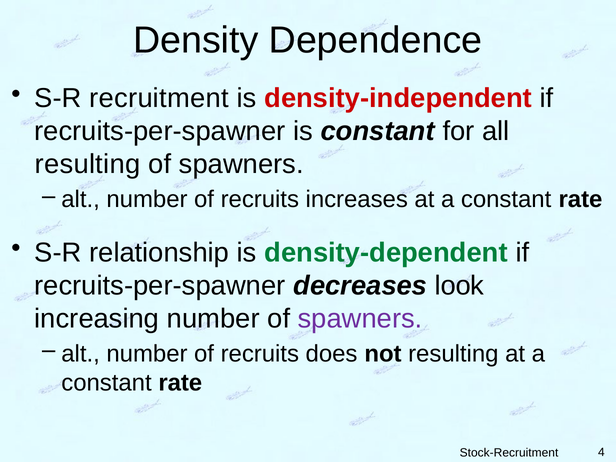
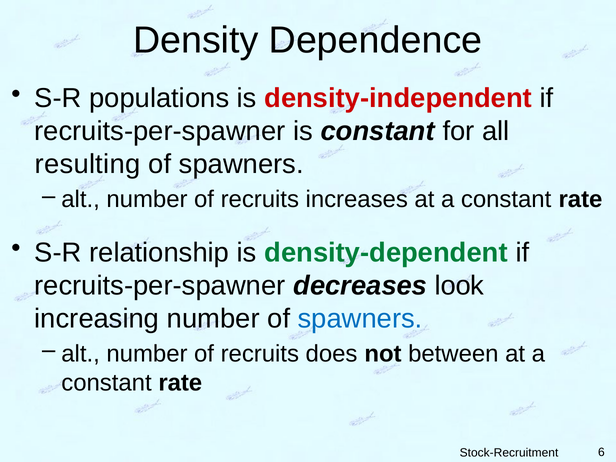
recruitment: recruitment -> populations
spawners at (360, 319) colour: purple -> blue
not resulting: resulting -> between
4: 4 -> 6
